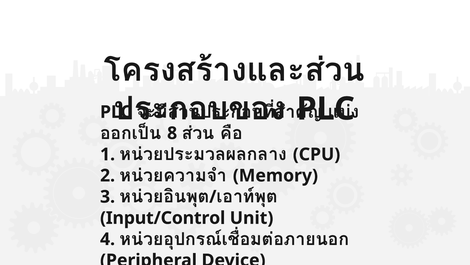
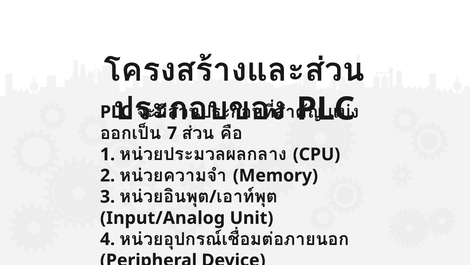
8: 8 -> 7
Input/Control: Input/Control -> Input/Analog
